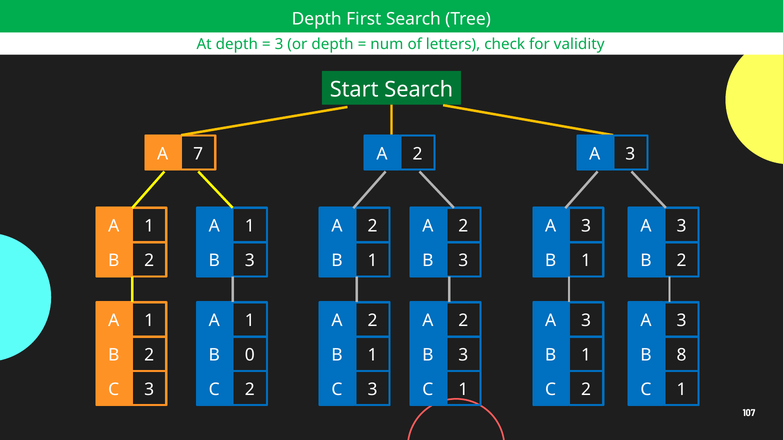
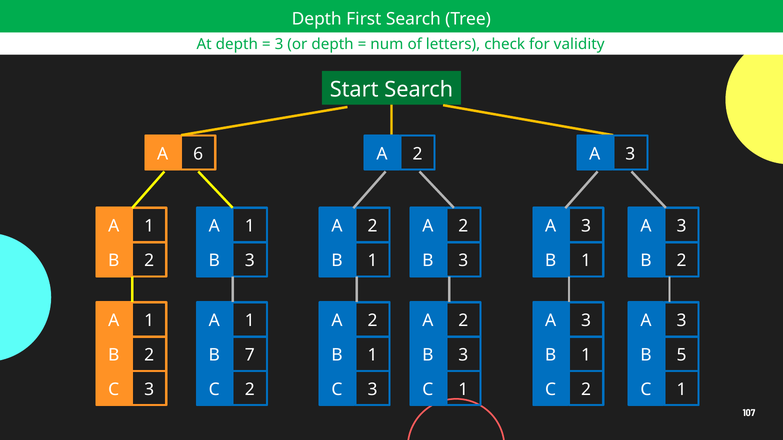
7: 7 -> 6
0: 0 -> 7
8: 8 -> 5
